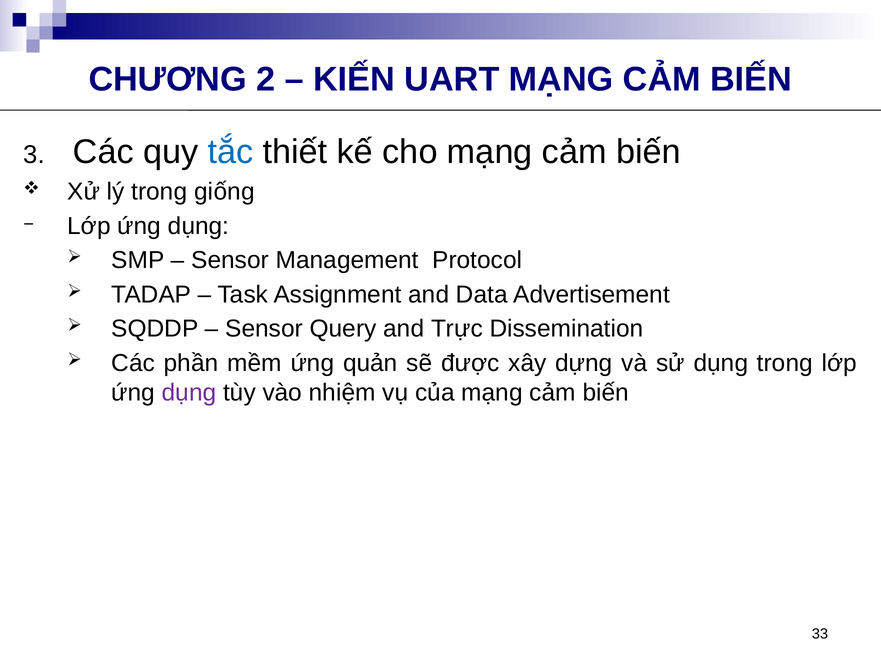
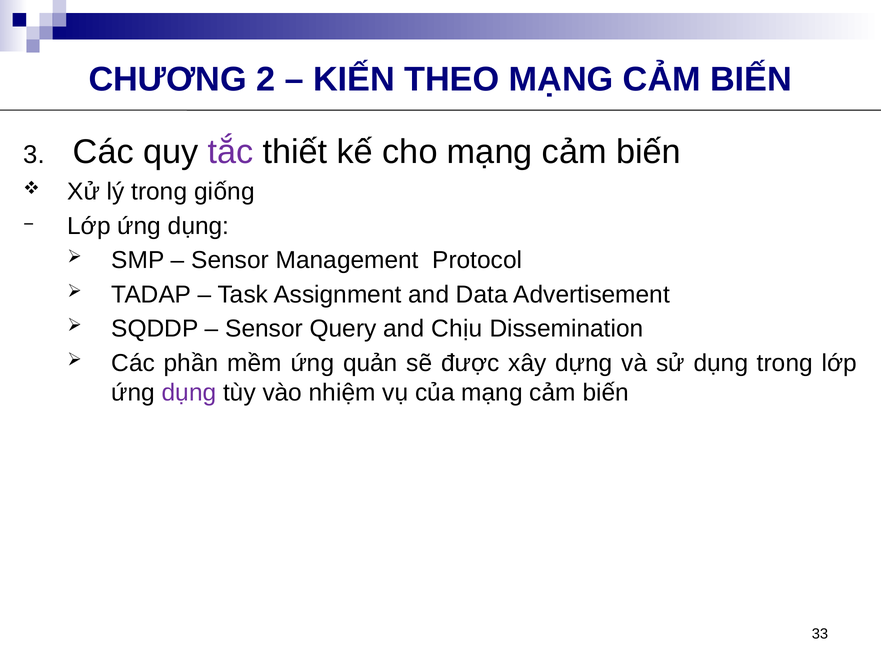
UART: UART -> THEO
tắc colour: blue -> purple
Trực: Trực -> Chịu
